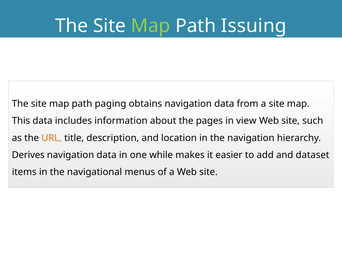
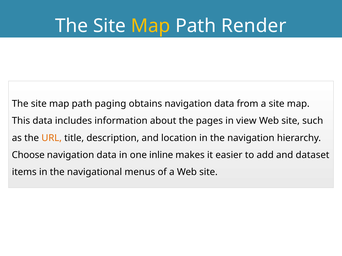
Map at (151, 26) colour: light green -> yellow
Issuing: Issuing -> Render
Derives: Derives -> Choose
while: while -> inline
